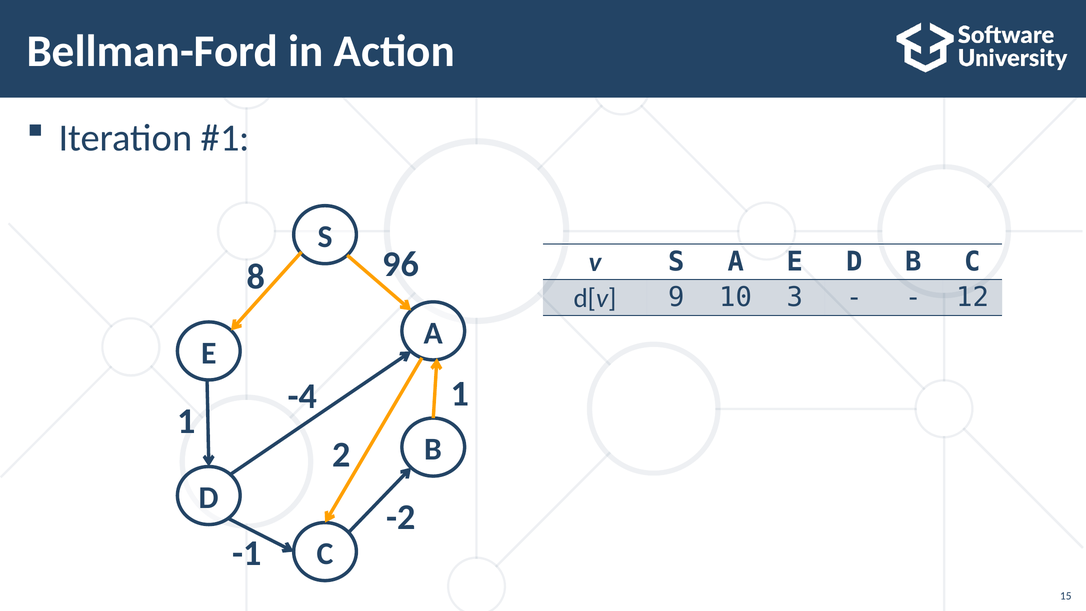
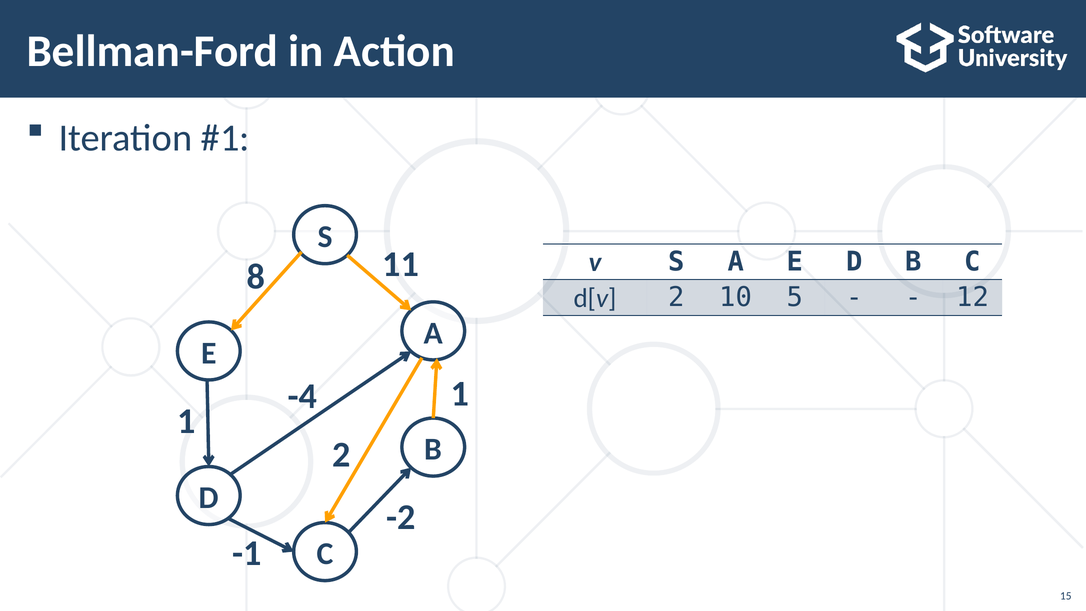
96: 96 -> 11
d[v 9: 9 -> 2
3: 3 -> 5
